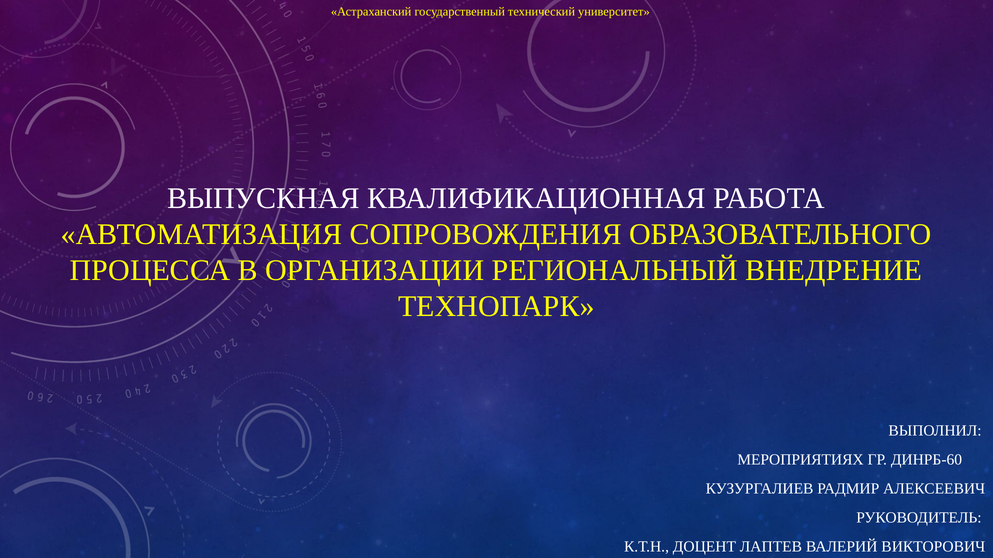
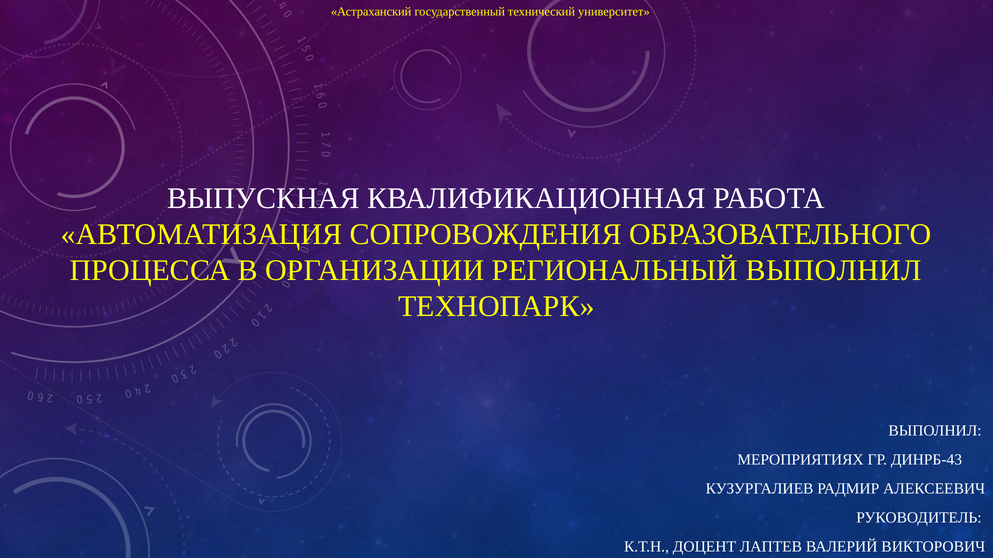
РЕГИОНАЛЬНЫЙ ВНЕДРЕНИЕ: ВНЕДРЕНИЕ -> ВЫПОЛНИЛ
ДИНРБ-60: ДИНРБ-60 -> ДИНРБ-43
